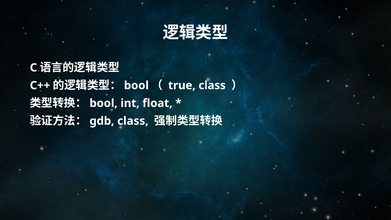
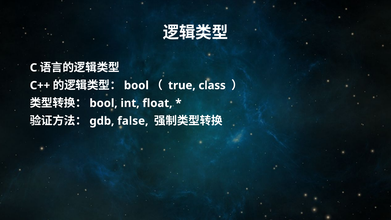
class at (133, 121): class -> false
